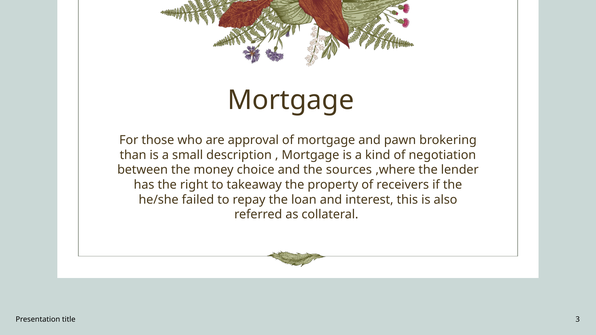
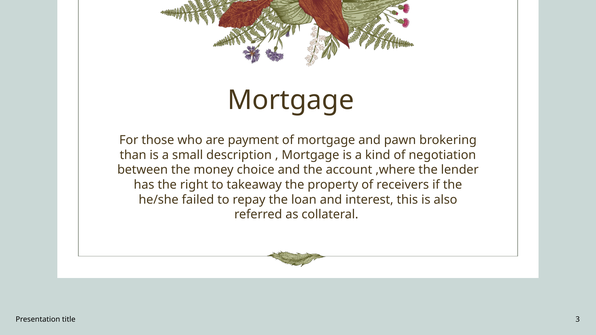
approval: approval -> payment
sources: sources -> account
